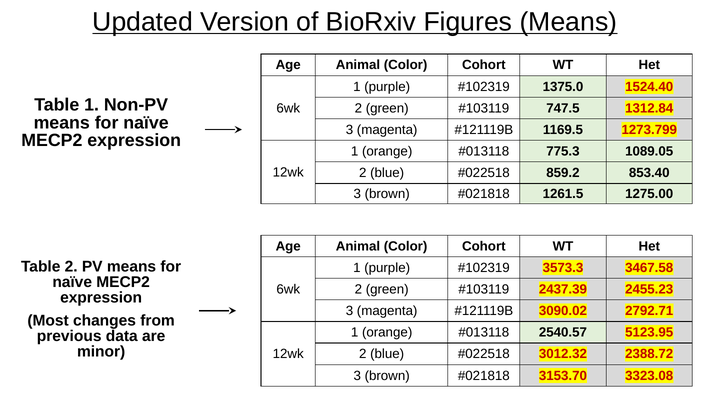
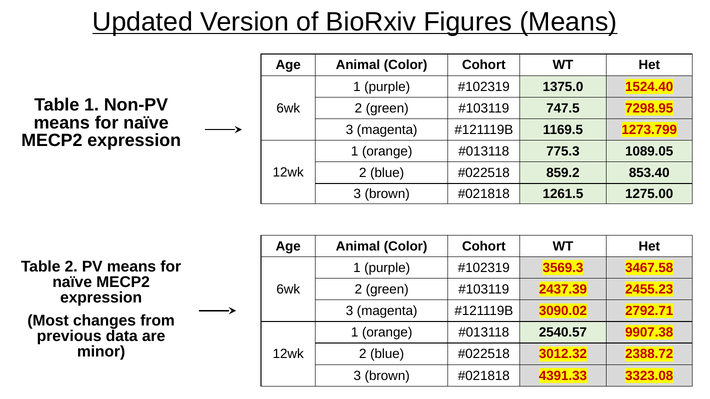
1312.84: 1312.84 -> 7298.95
3573.3: 3573.3 -> 3569.3
5123.95: 5123.95 -> 9907.38
3153.70: 3153.70 -> 4391.33
